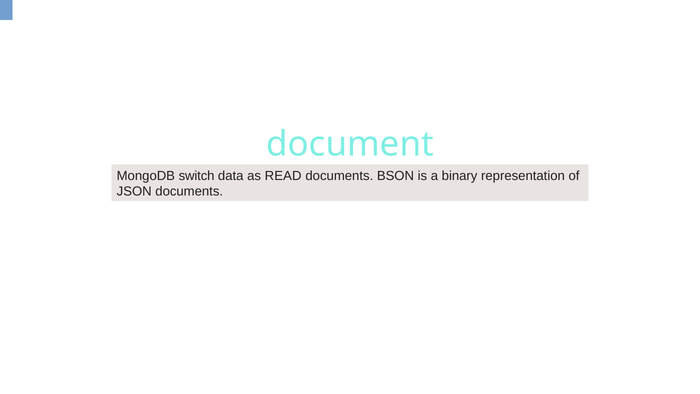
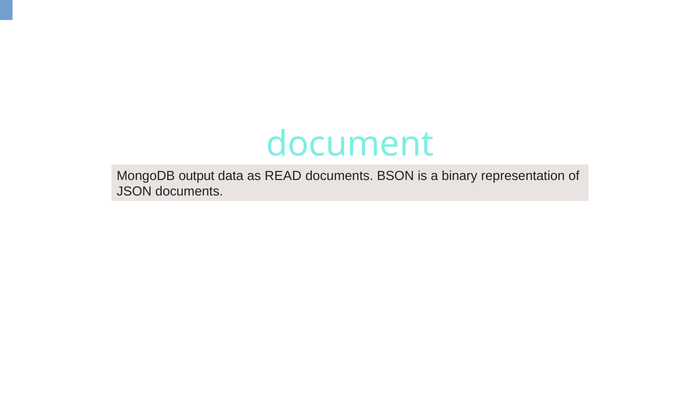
switch: switch -> output
